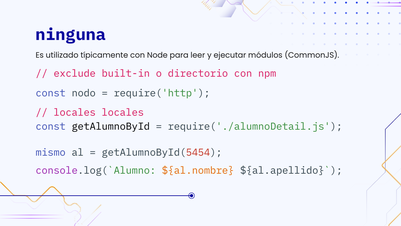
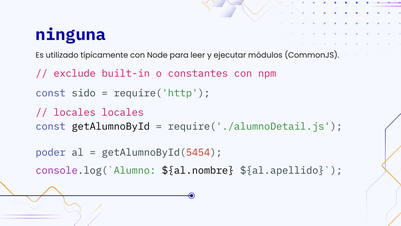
directorio: directorio -> constantes
nodo: nodo -> sido
mismo: mismo -> poder
${al.nombre colour: orange -> black
